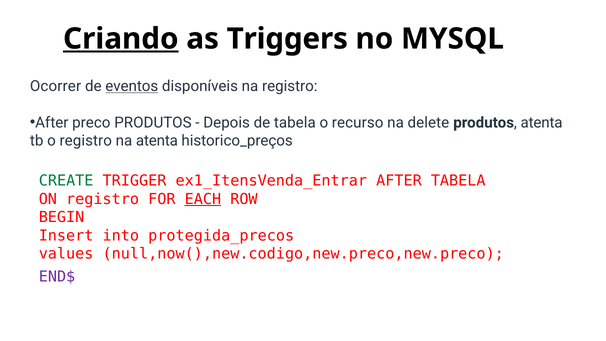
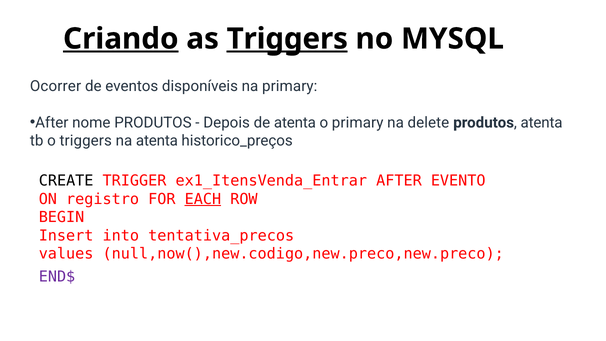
Triggers at (287, 39) underline: none -> present
eventos underline: present -> none
na registro: registro -> primary
preco: preco -> nome
de tabela: tabela -> atenta
o recurso: recurso -> primary
o registro: registro -> triggers
CREATE colour: green -> black
AFTER TABELA: TABELA -> EVENTO
protegida_precos: protegida_precos -> tentativa_precos
